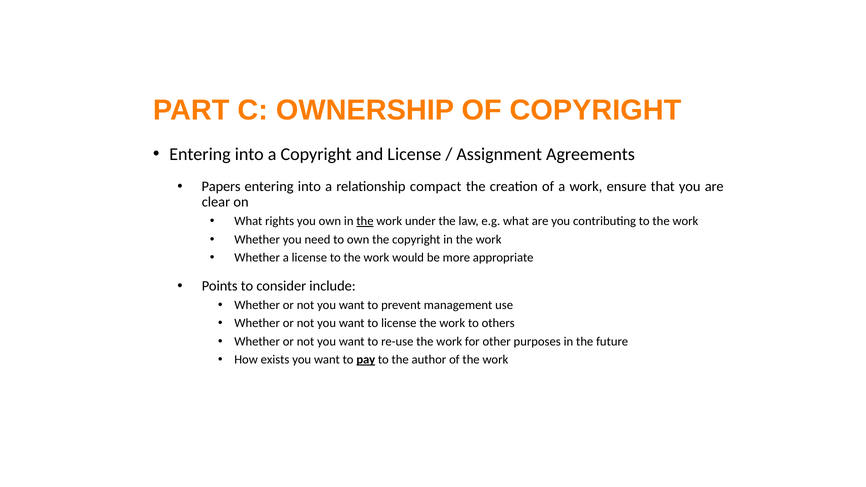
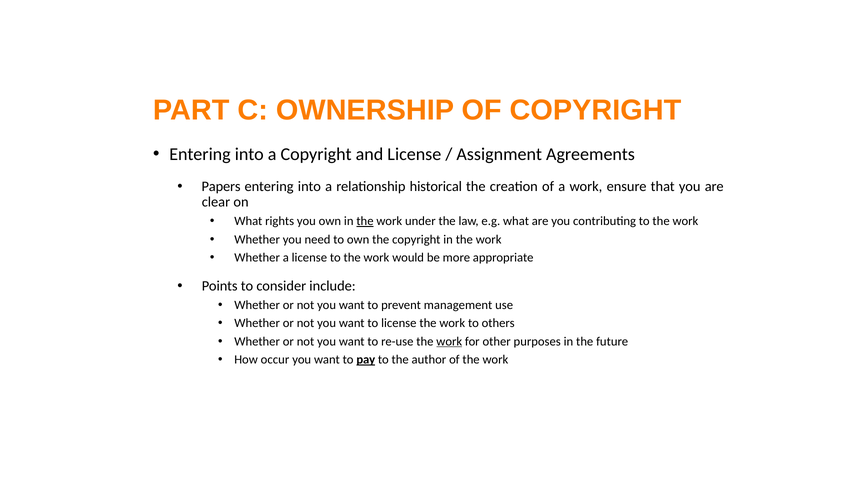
compact: compact -> historical
work at (449, 341) underline: none -> present
exists: exists -> occur
